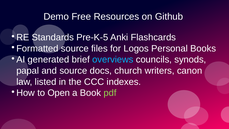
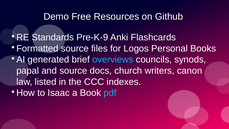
Pre-K-5: Pre-K-5 -> Pre-K-9
Open: Open -> Isaac
pdf colour: light green -> light blue
